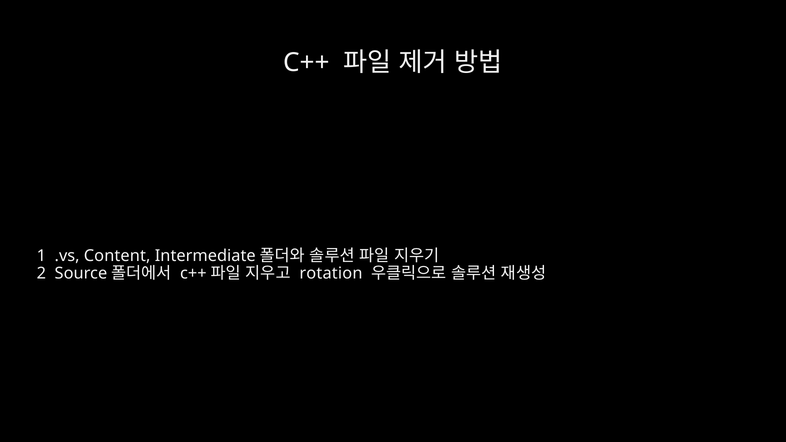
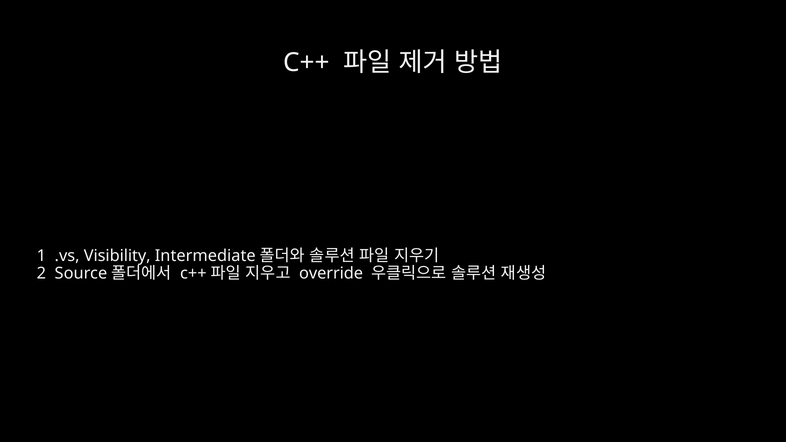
Content: Content -> Visibility
rotation: rotation -> override
